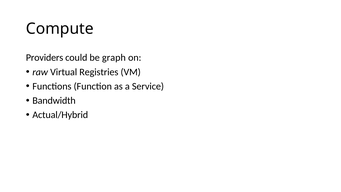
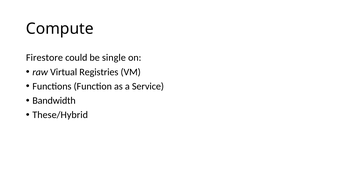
Providers: Providers -> Firestore
graph: graph -> single
Actual/Hybrid: Actual/Hybrid -> These/Hybrid
